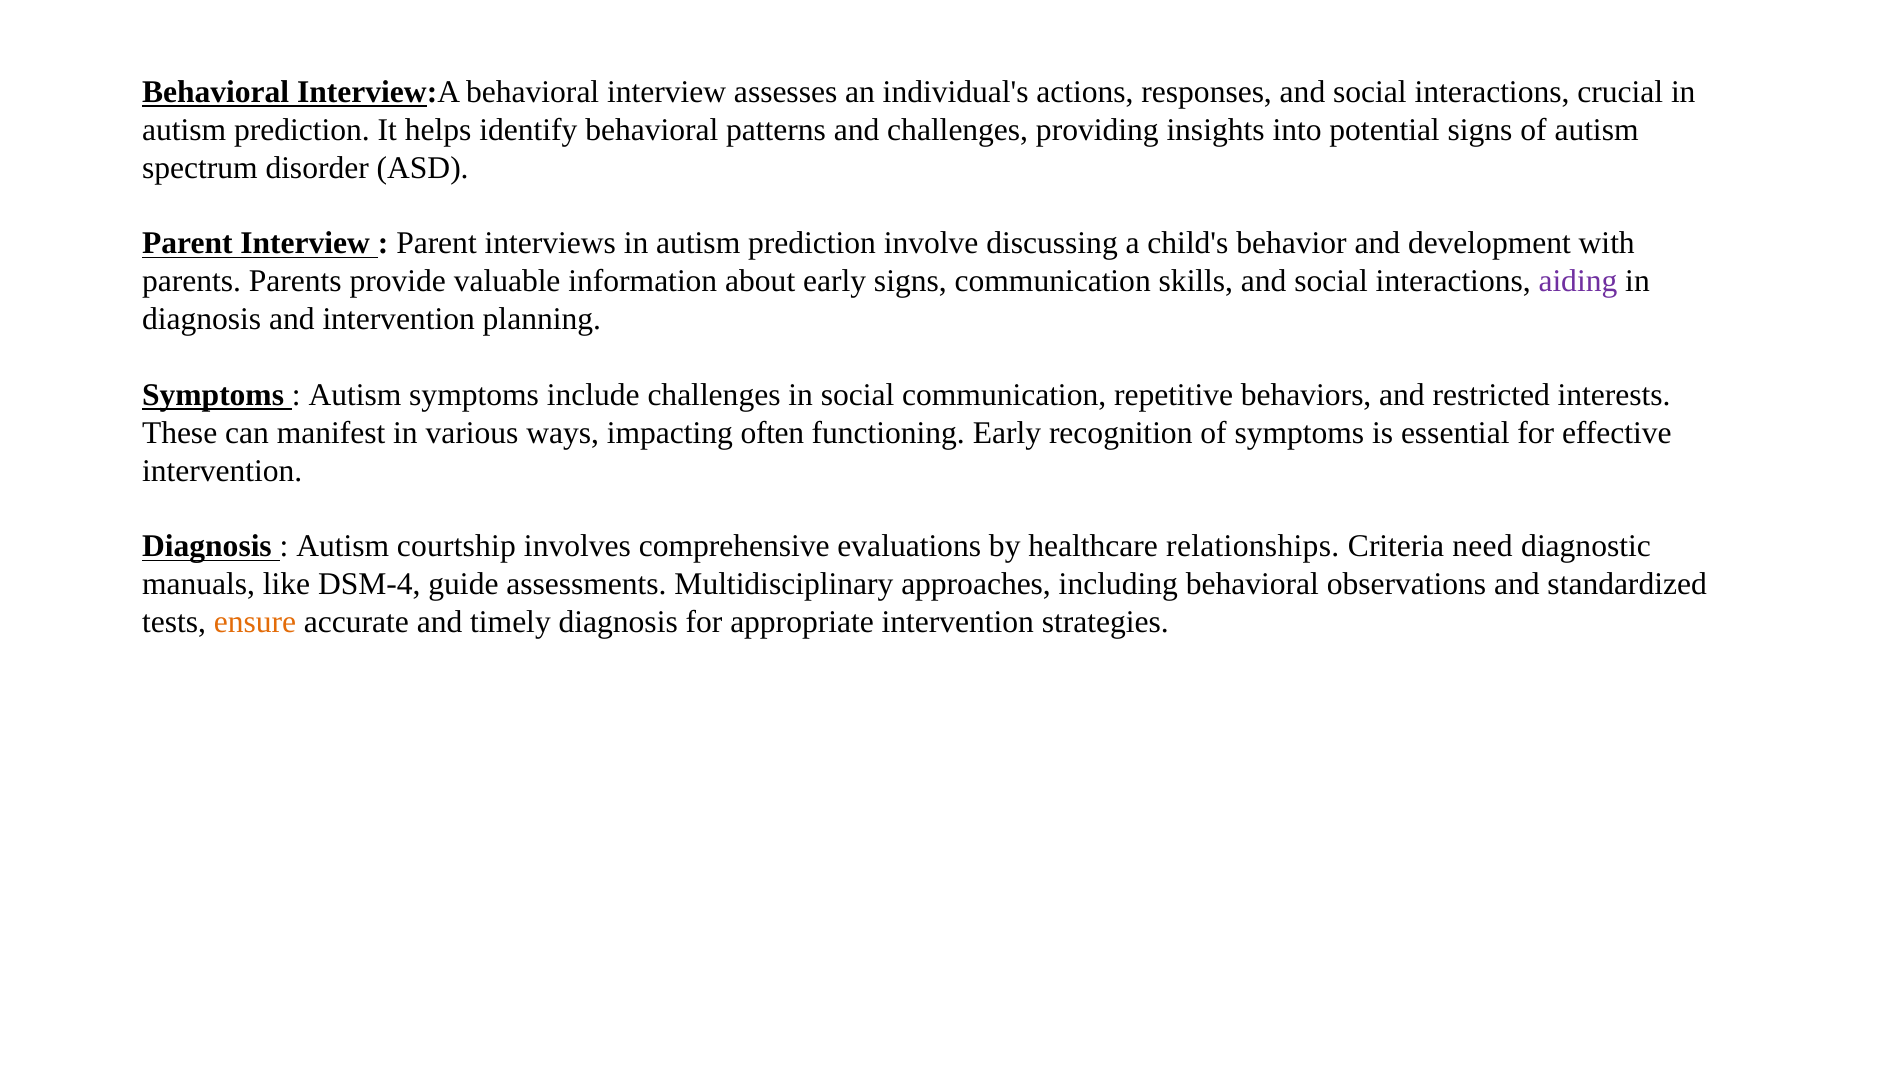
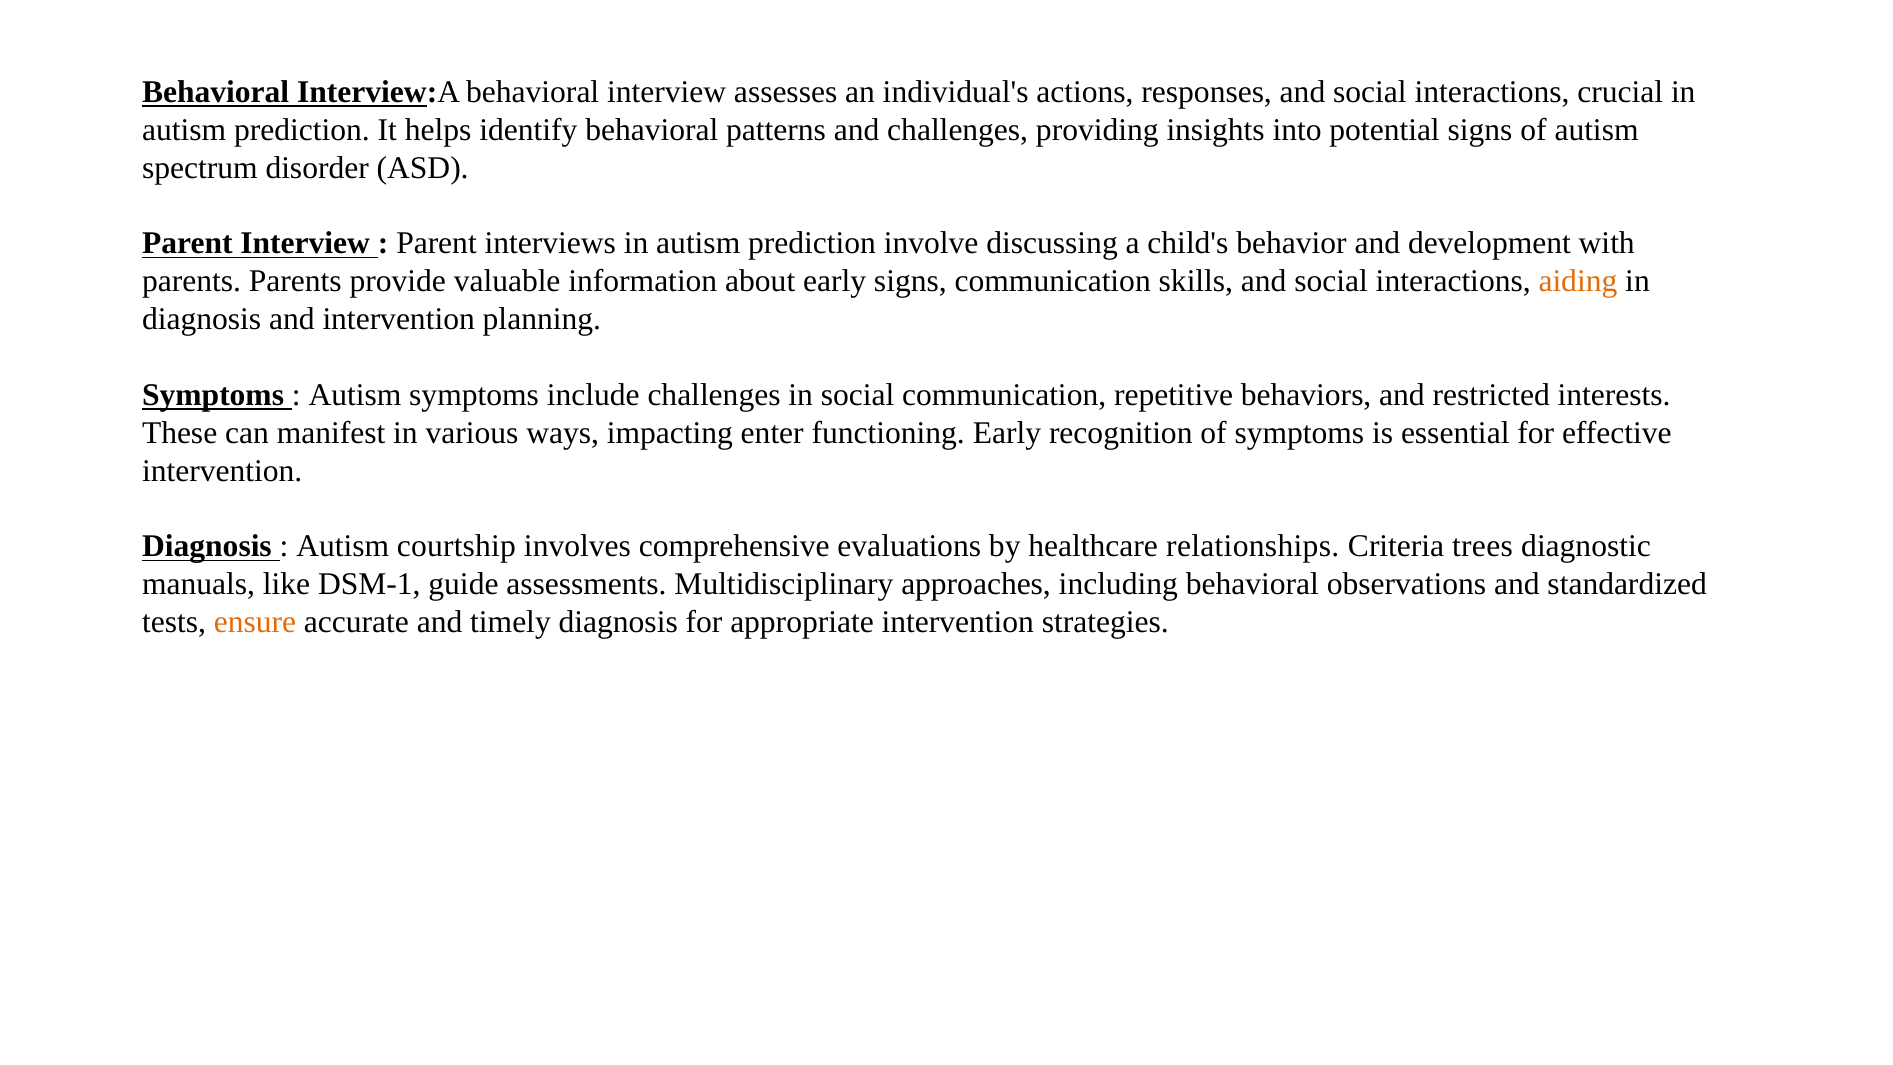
aiding colour: purple -> orange
often: often -> enter
need: need -> trees
DSM-4: DSM-4 -> DSM-1
